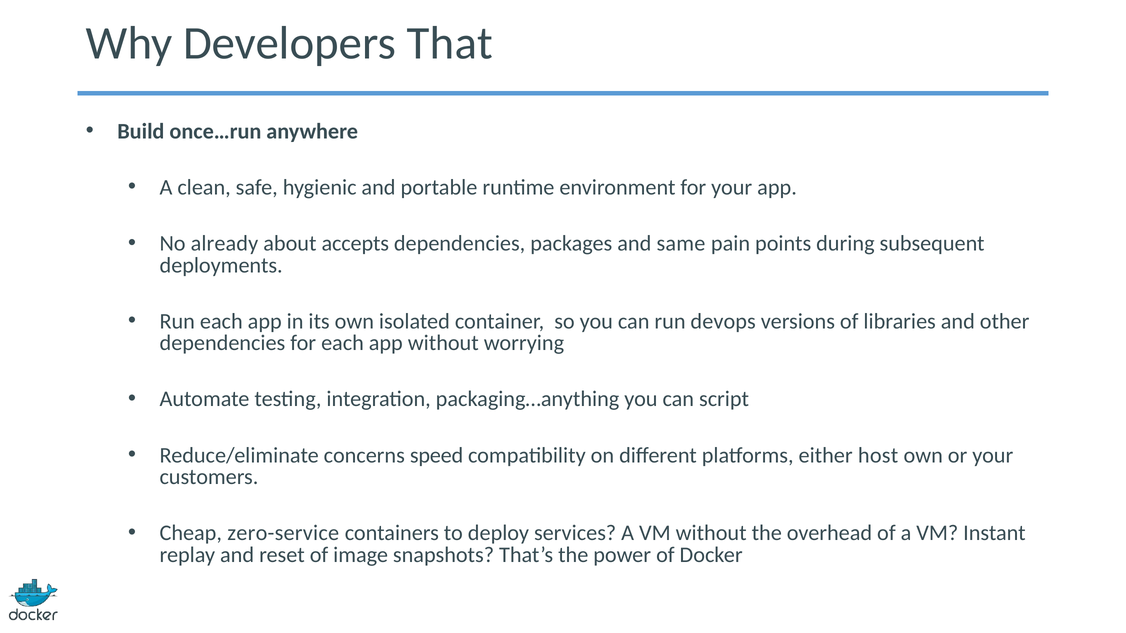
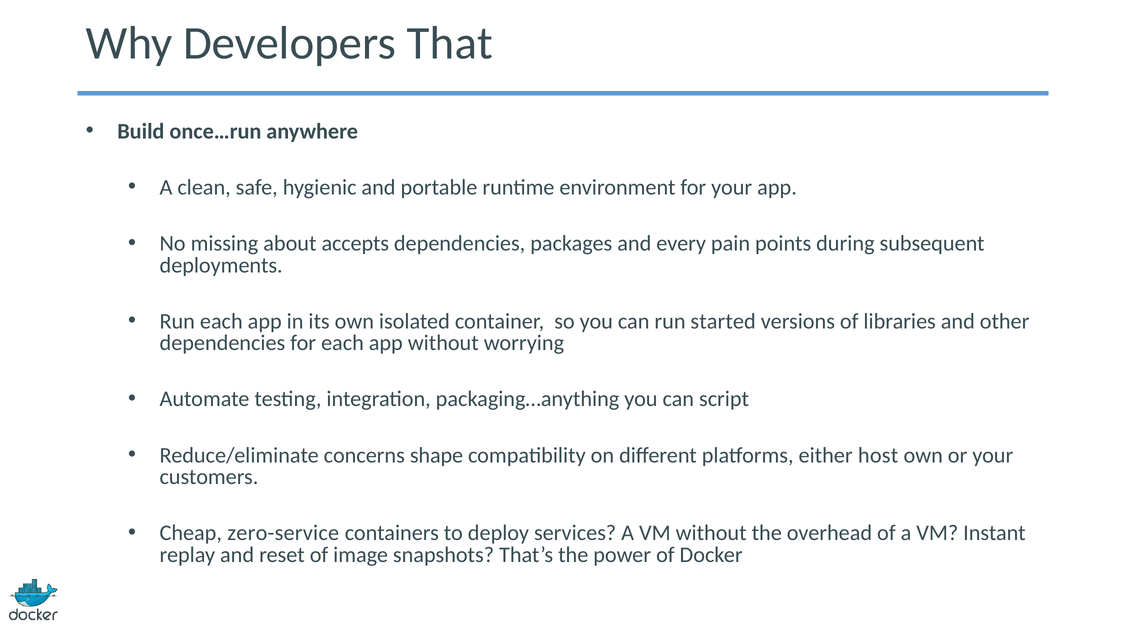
already: already -> missing
same: same -> every
devops: devops -> started
speed: speed -> shape
